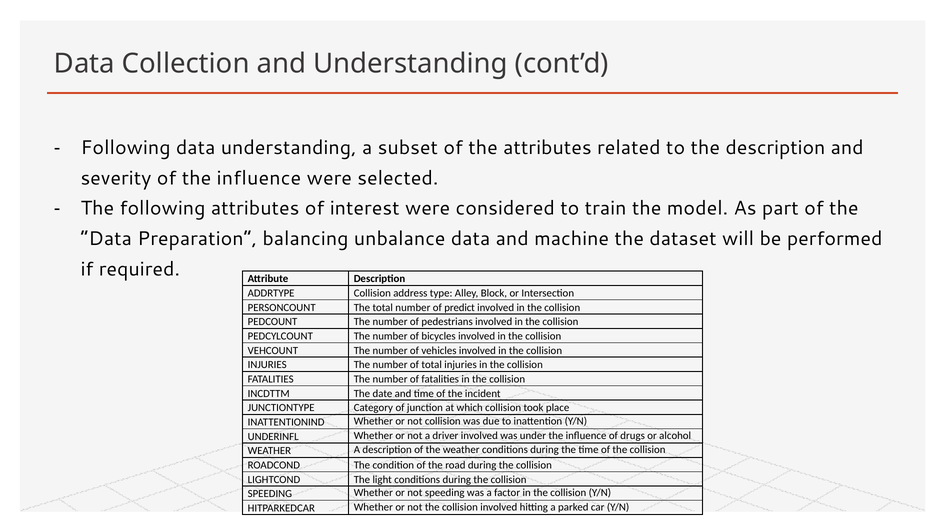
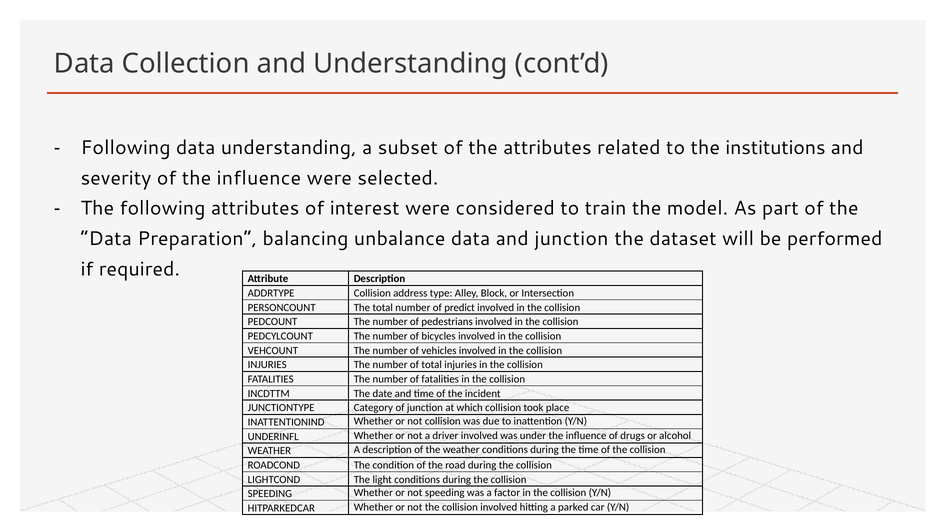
the description: description -> institutions
and machine: machine -> junction
